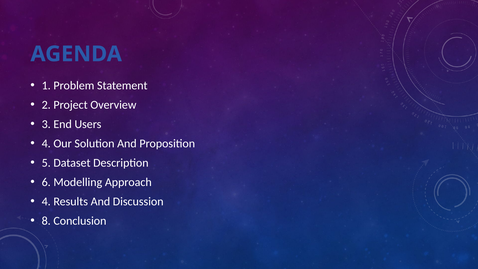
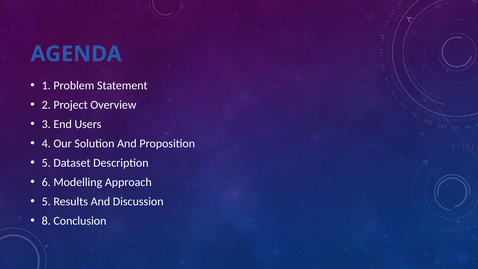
4 at (46, 201): 4 -> 5
